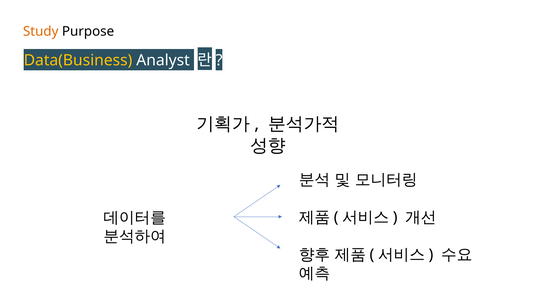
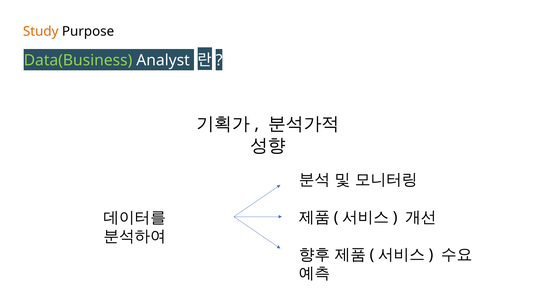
Data(Business colour: yellow -> light green
